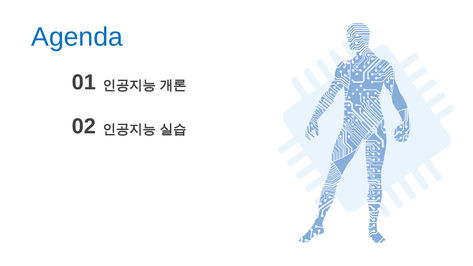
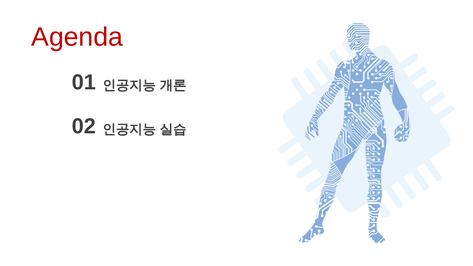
Agenda colour: blue -> red
